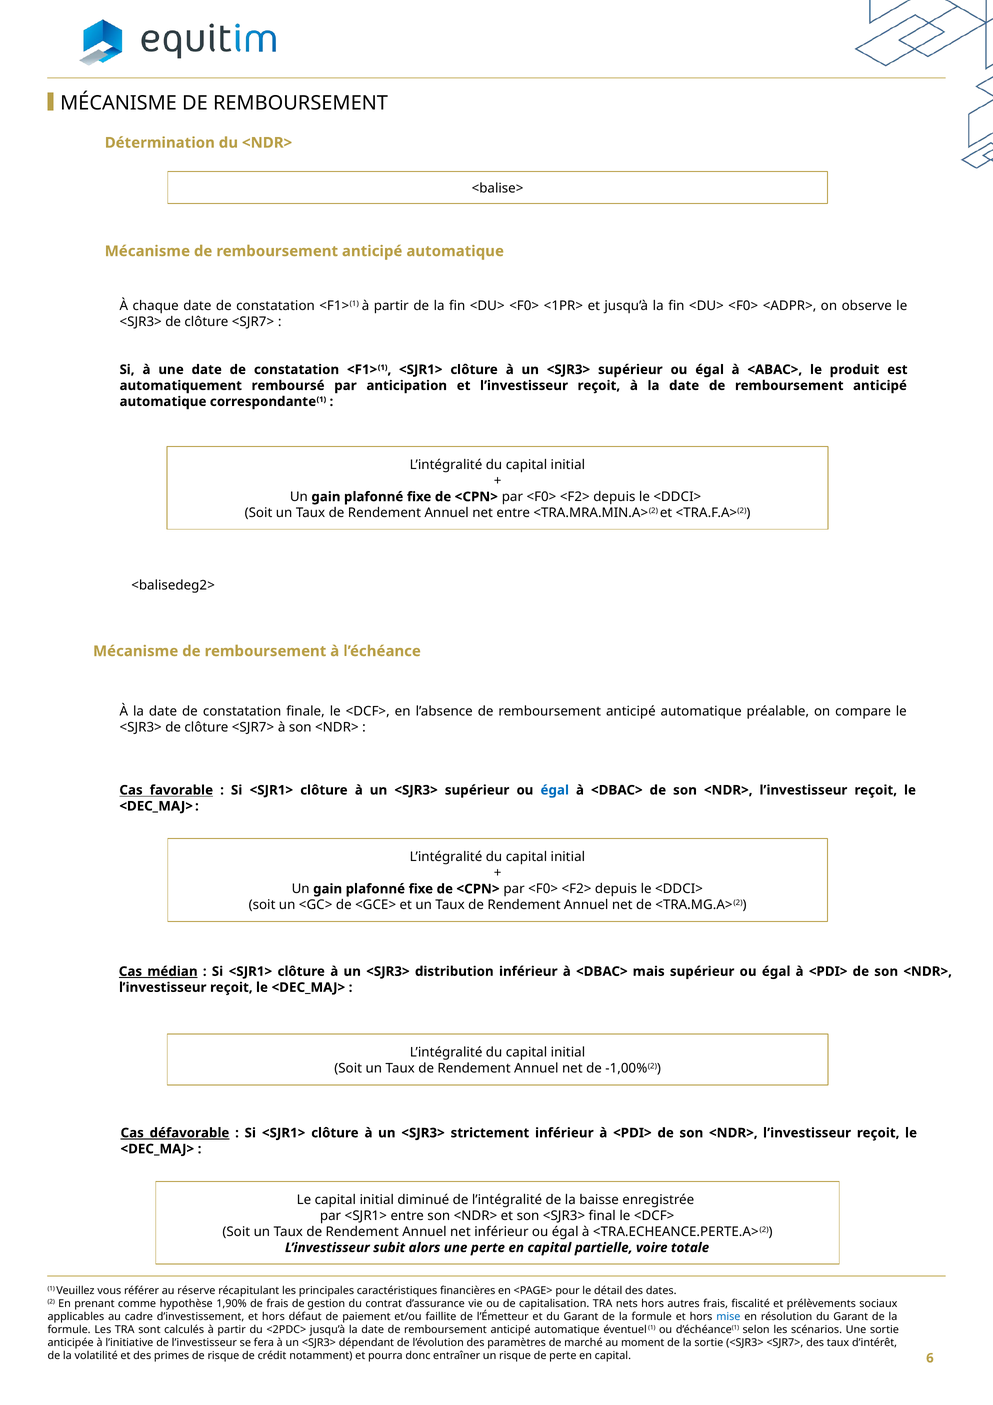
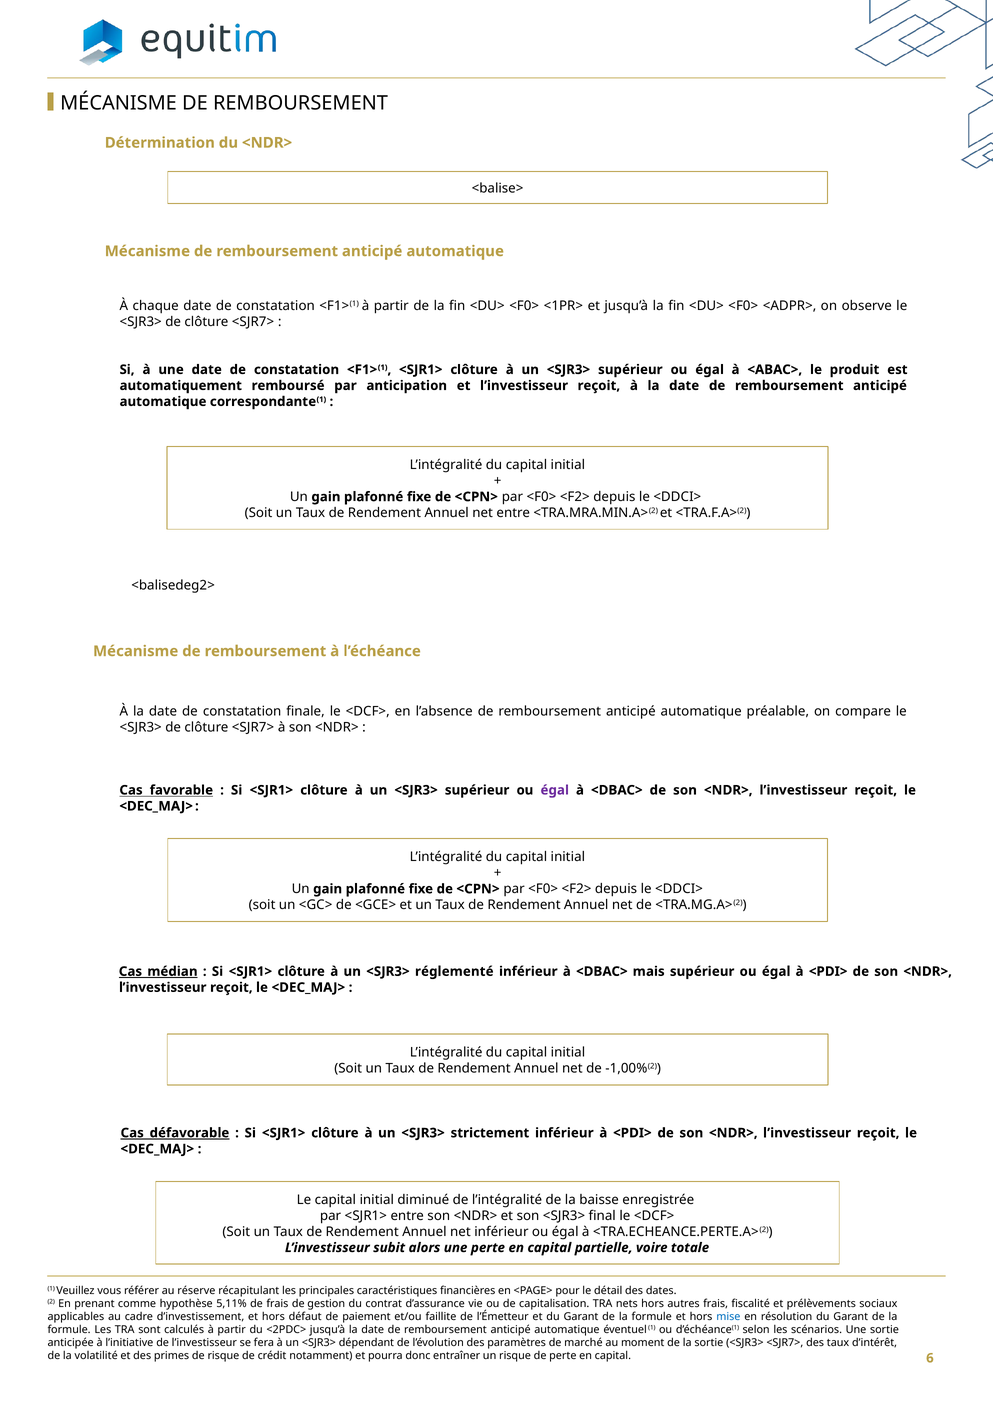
égal at (555, 790) colour: blue -> purple
distribution: distribution -> réglementé
1,90%: 1,90% -> 5,11%
